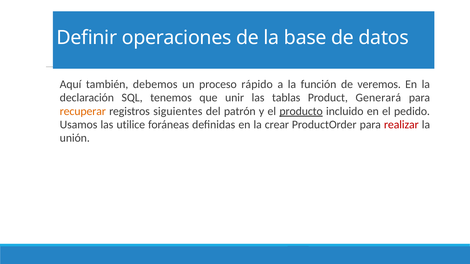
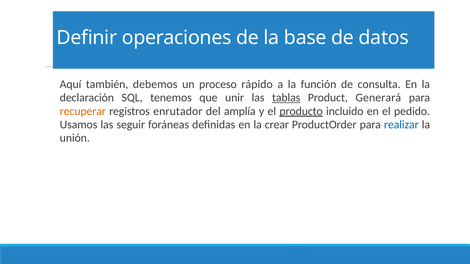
veremos: veremos -> consulta
tablas underline: none -> present
siguientes: siguientes -> enrutador
patrón: patrón -> amplía
utilice: utilice -> seguir
realizar colour: red -> blue
